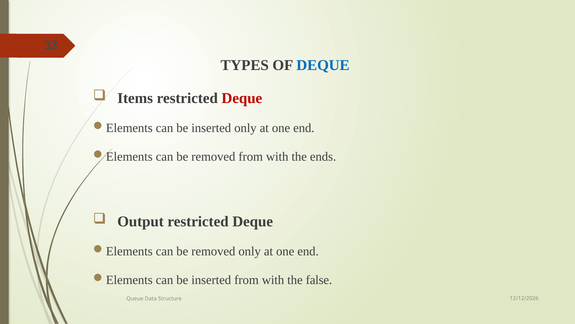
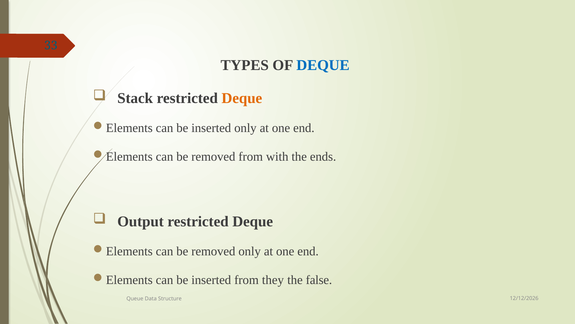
Items: Items -> Stack
Deque at (242, 98) colour: red -> orange
inserted from with: with -> they
